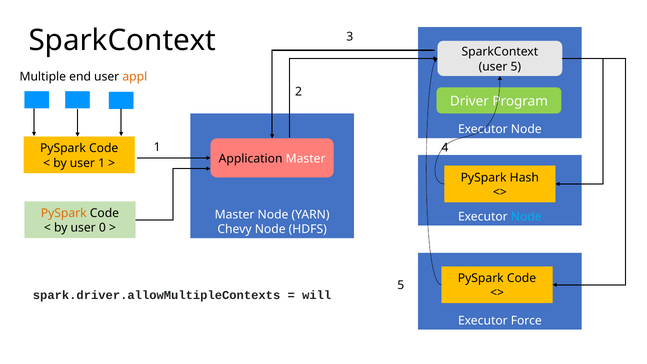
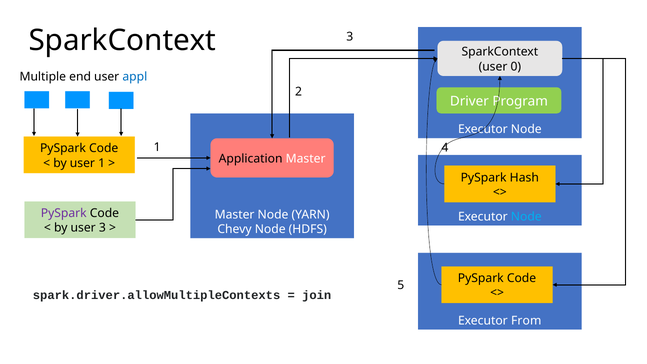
user 5: 5 -> 0
appl colour: orange -> blue
PySpark at (64, 213) colour: orange -> purple
user 0: 0 -> 3
will: will -> join
Force: Force -> From
